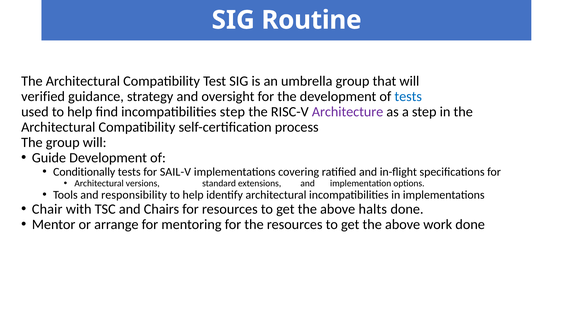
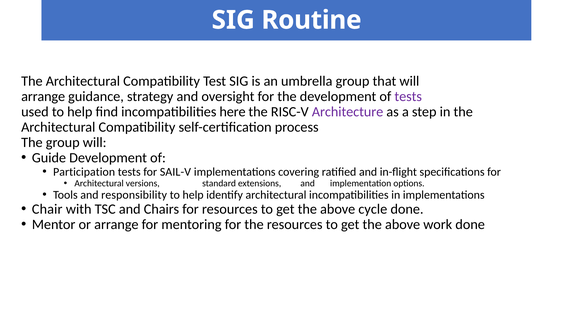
verified at (43, 96): verified -> arrange
tests at (408, 96) colour: blue -> purple
incompatibilities step: step -> here
Conditionally: Conditionally -> Participation
halts: halts -> cycle
